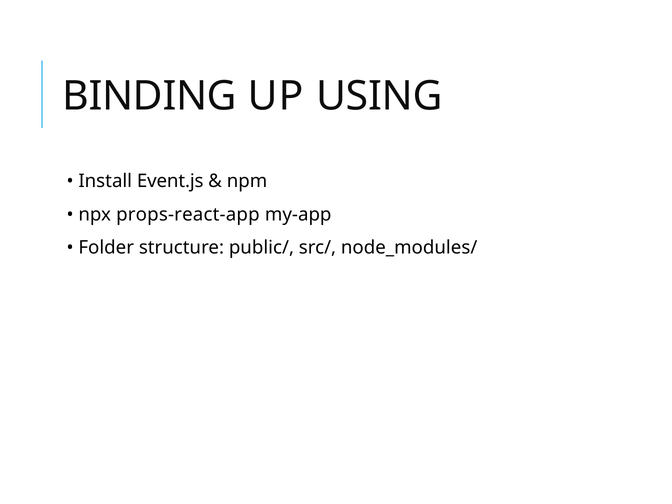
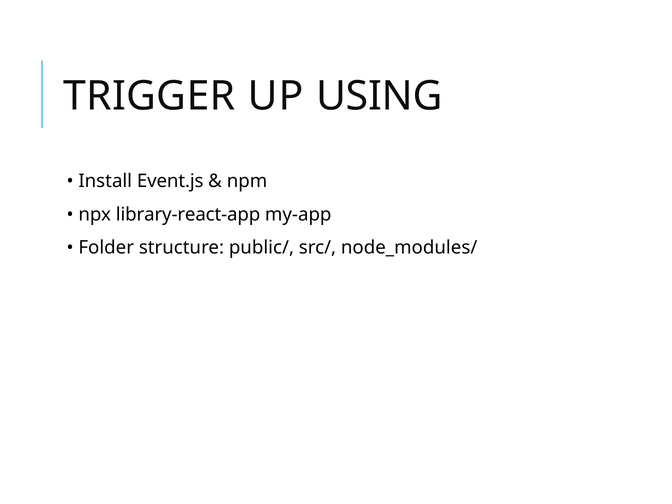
BINDING: BINDING -> TRIGGER
props-react-app: props-react-app -> library-react-app
